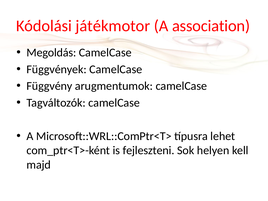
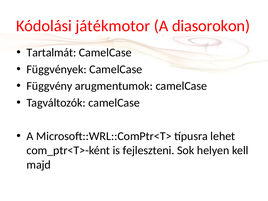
association: association -> diasorokon
Megoldás: Megoldás -> Tartalmát
